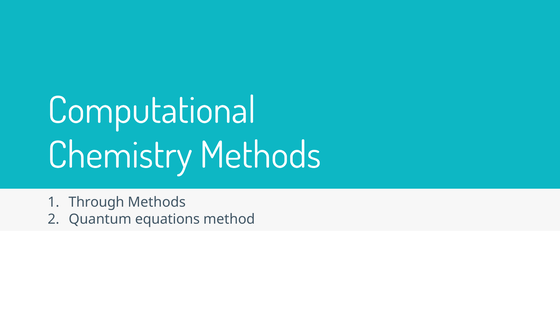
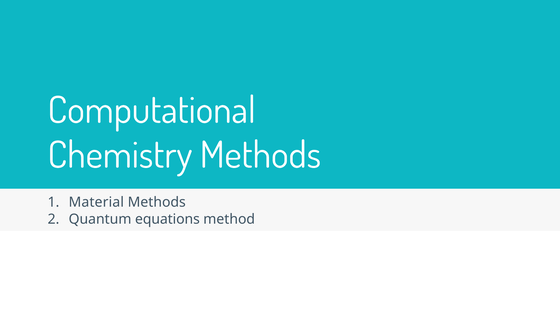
Through: Through -> Material
